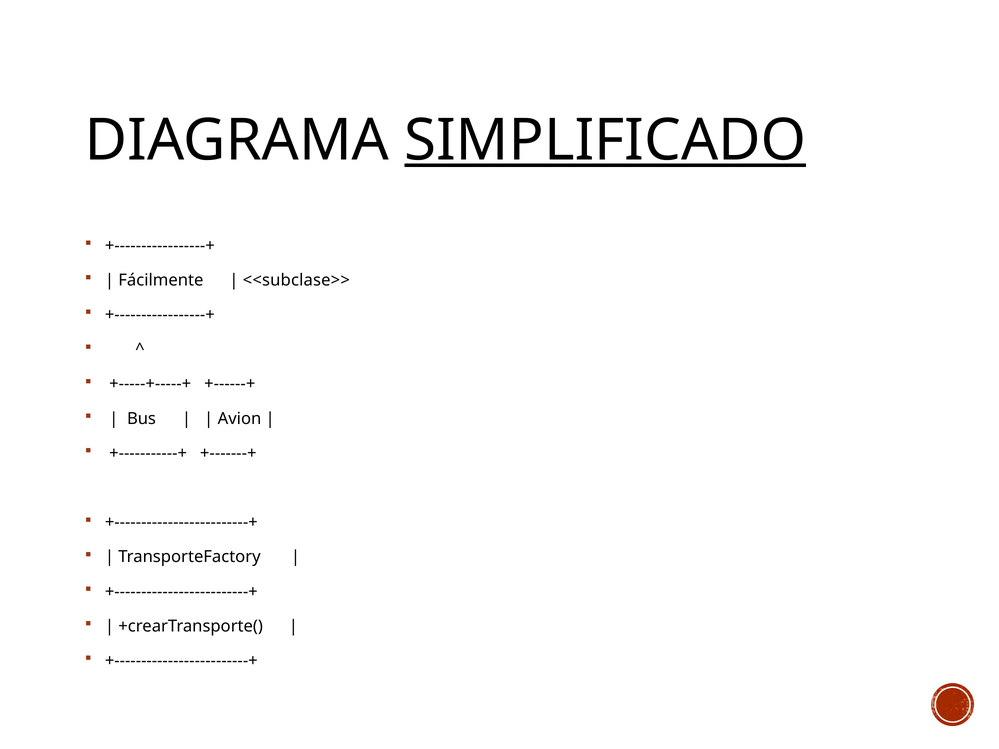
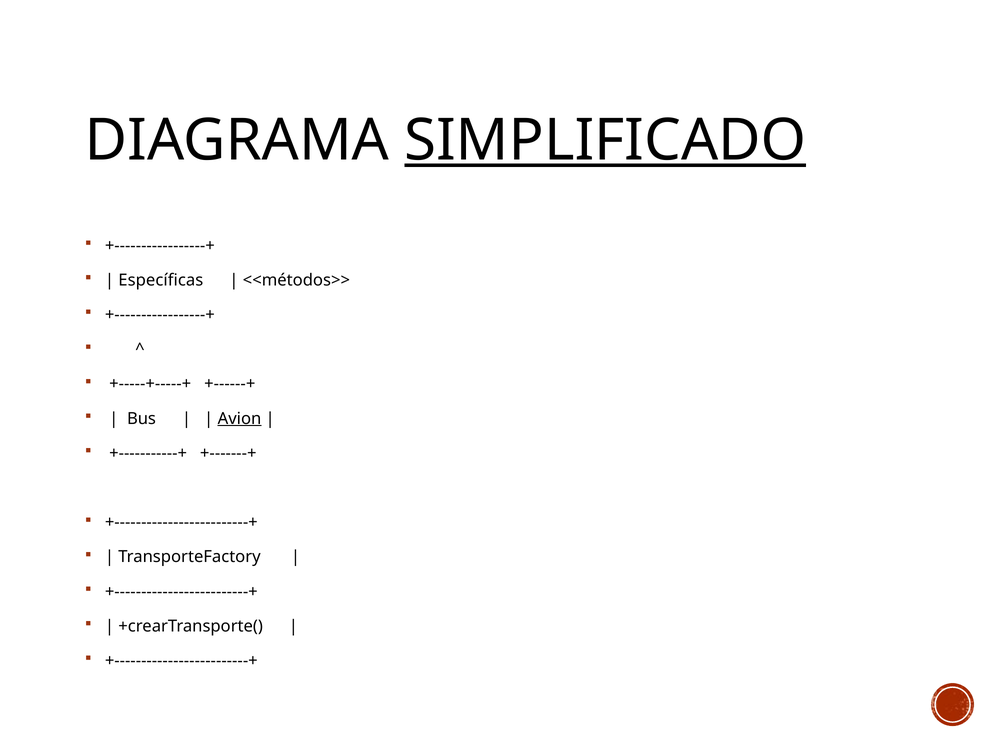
Fácilmente: Fácilmente -> Específicas
<<subclase>>: <<subclase>> -> <<métodos>>
Avion underline: none -> present
